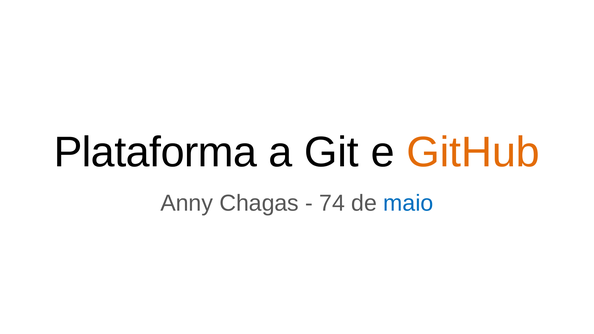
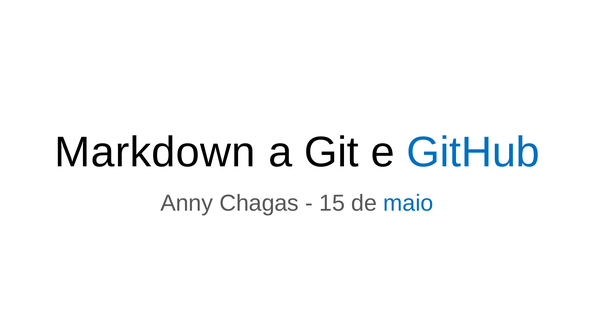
Plataforma: Plataforma -> Markdown
GitHub colour: orange -> blue
74: 74 -> 15
